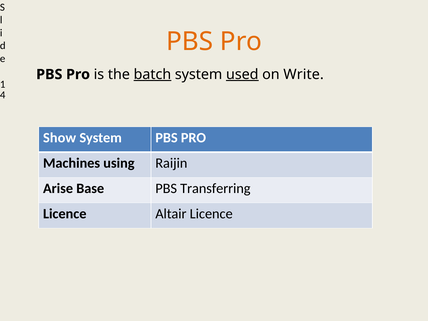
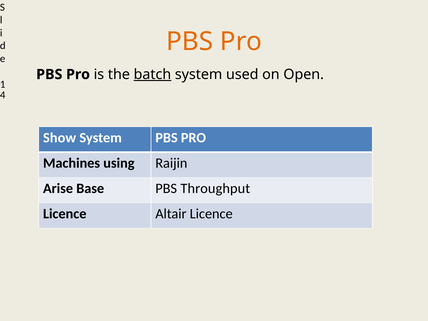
used underline: present -> none
Write: Write -> Open
Transferring: Transferring -> Throughput
